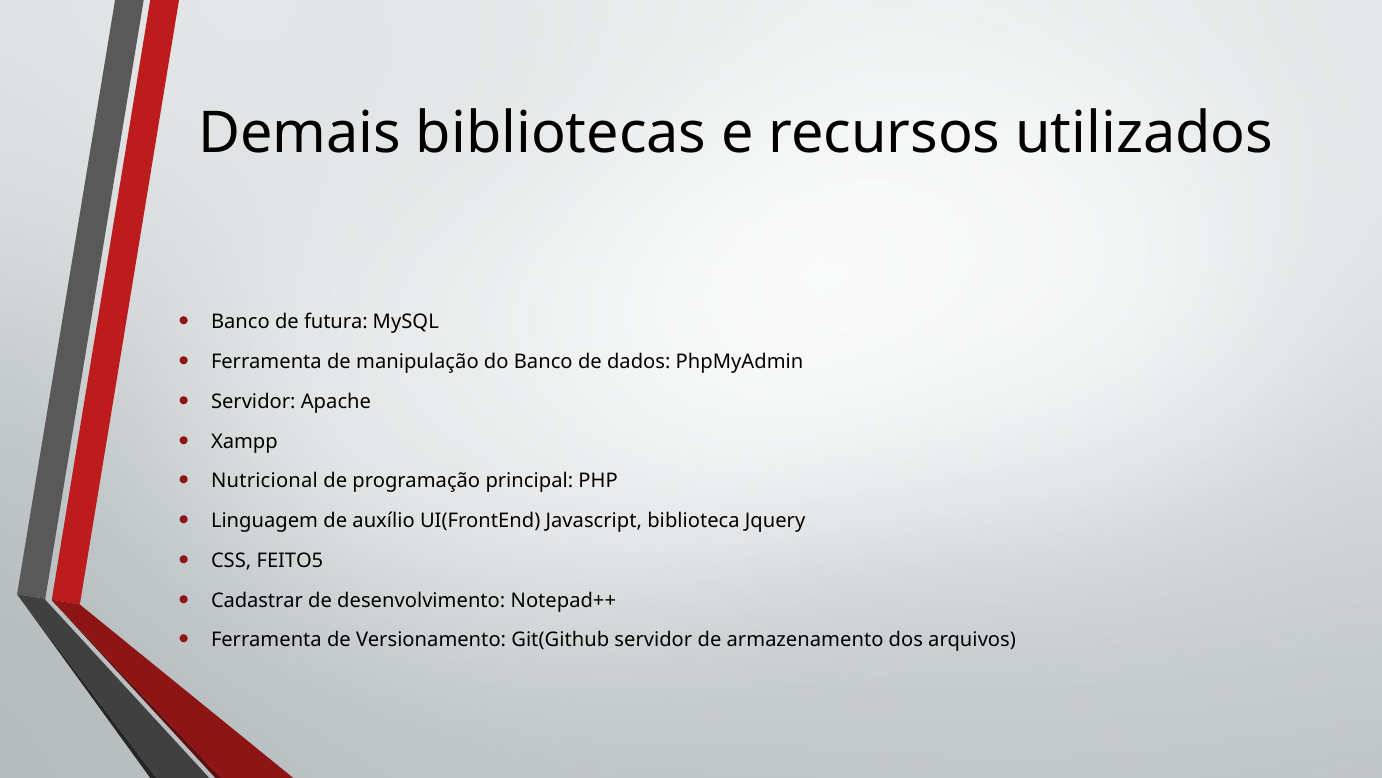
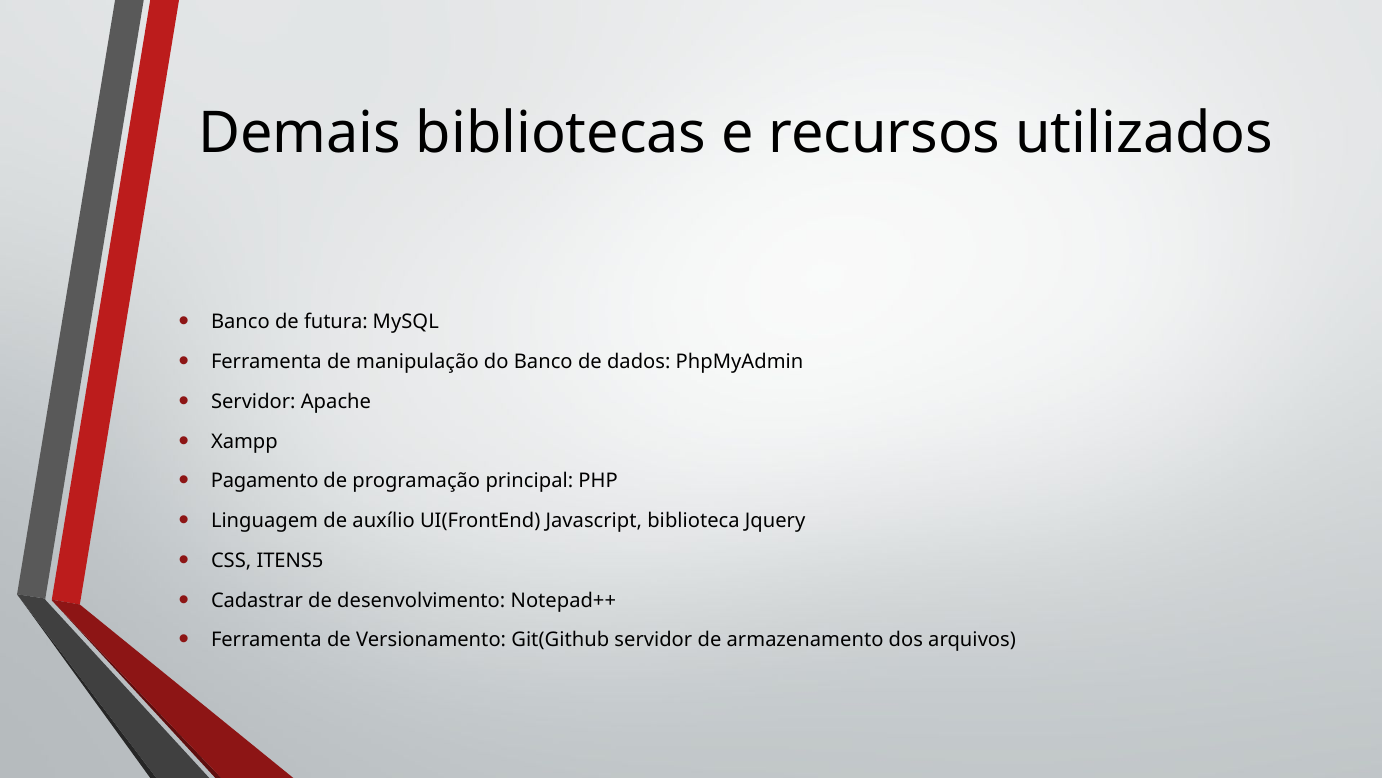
Nutricional: Nutricional -> Pagamento
FEITO5: FEITO5 -> ITENS5
